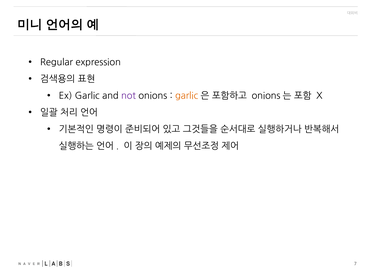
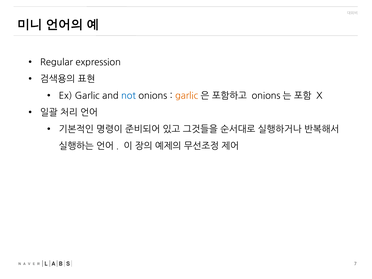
not colour: purple -> blue
